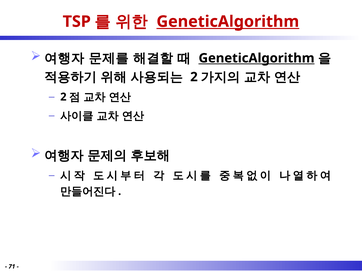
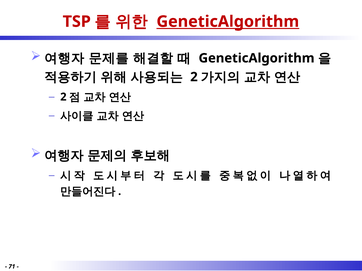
GeneticAlgorithm at (257, 58) underline: present -> none
